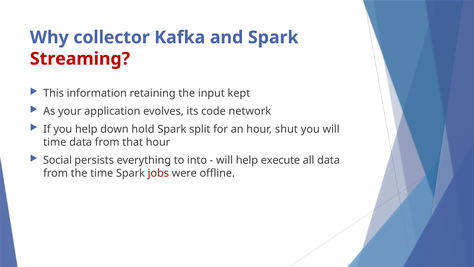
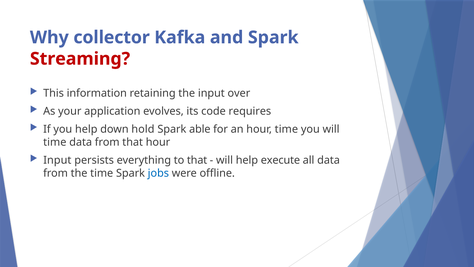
kept: kept -> over
network: network -> requires
split: split -> able
hour shut: shut -> time
Social at (57, 160): Social -> Input
to into: into -> that
jobs colour: red -> blue
